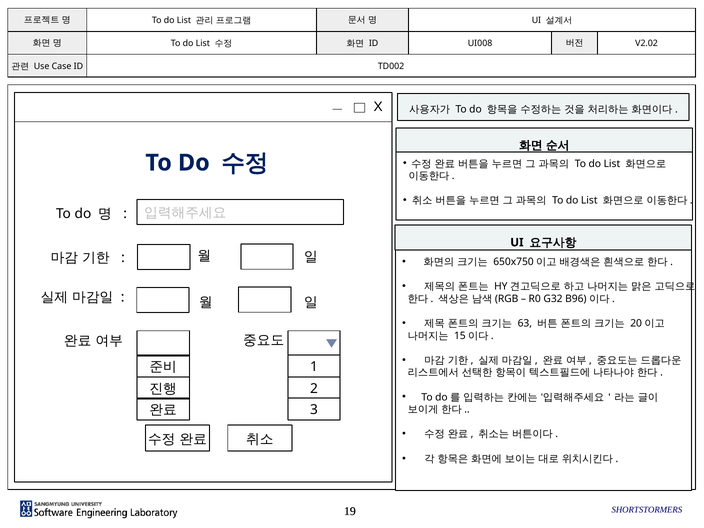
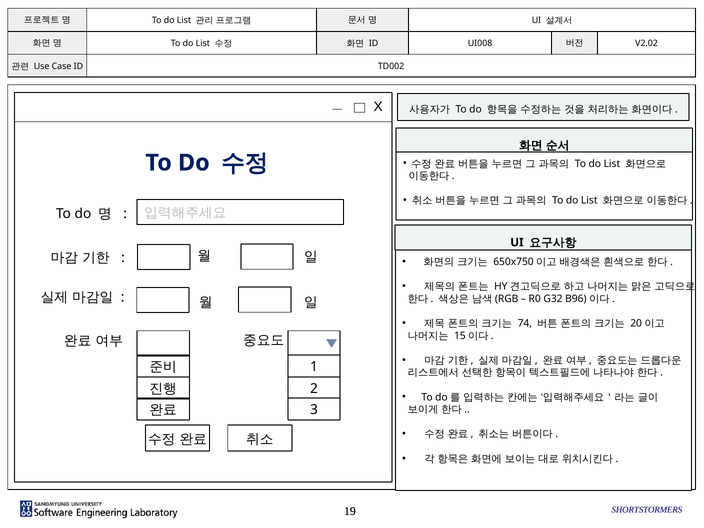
63: 63 -> 74
